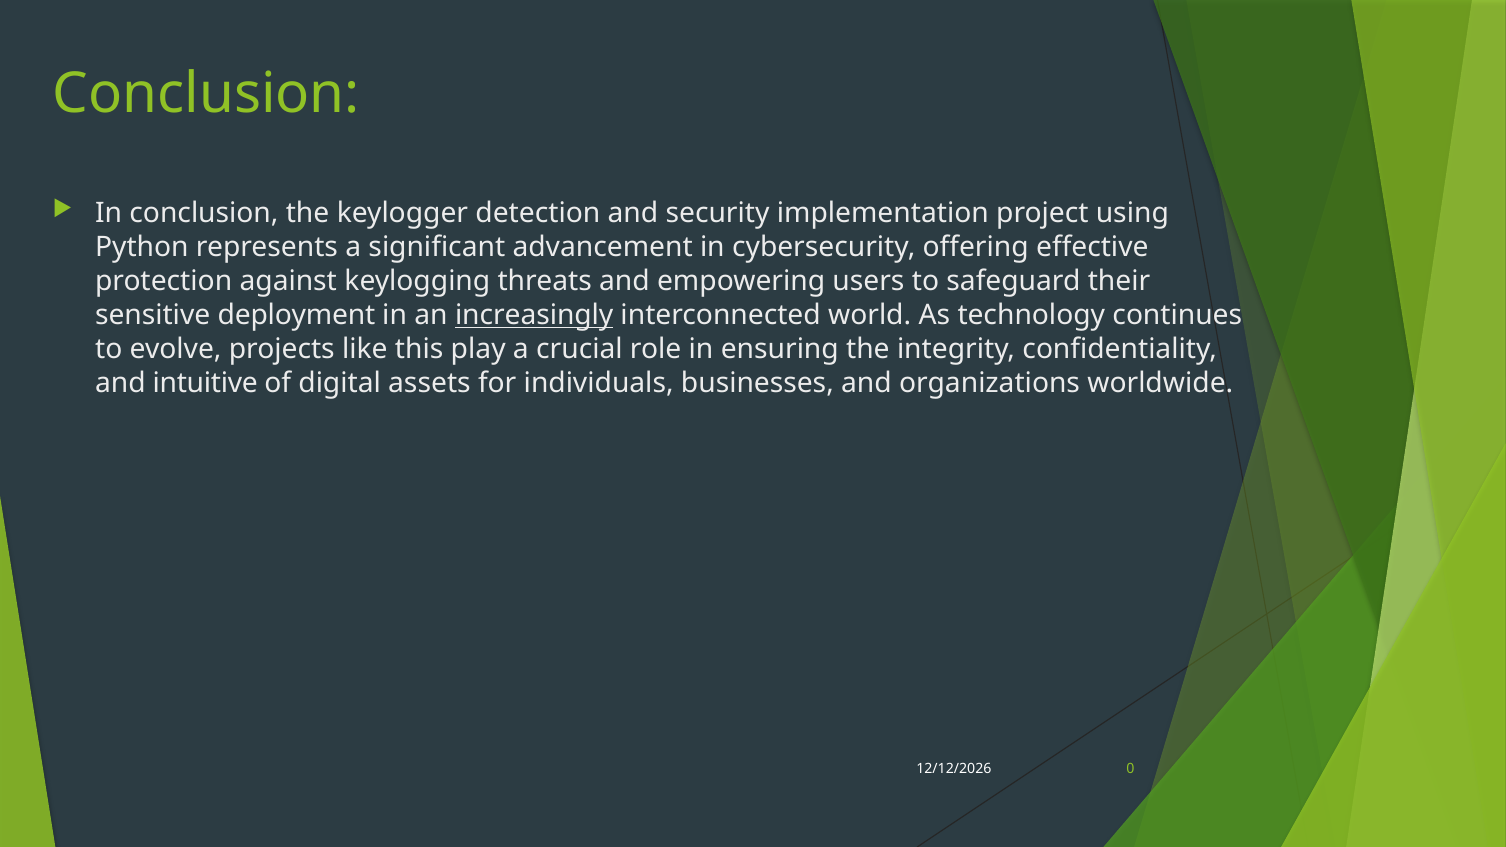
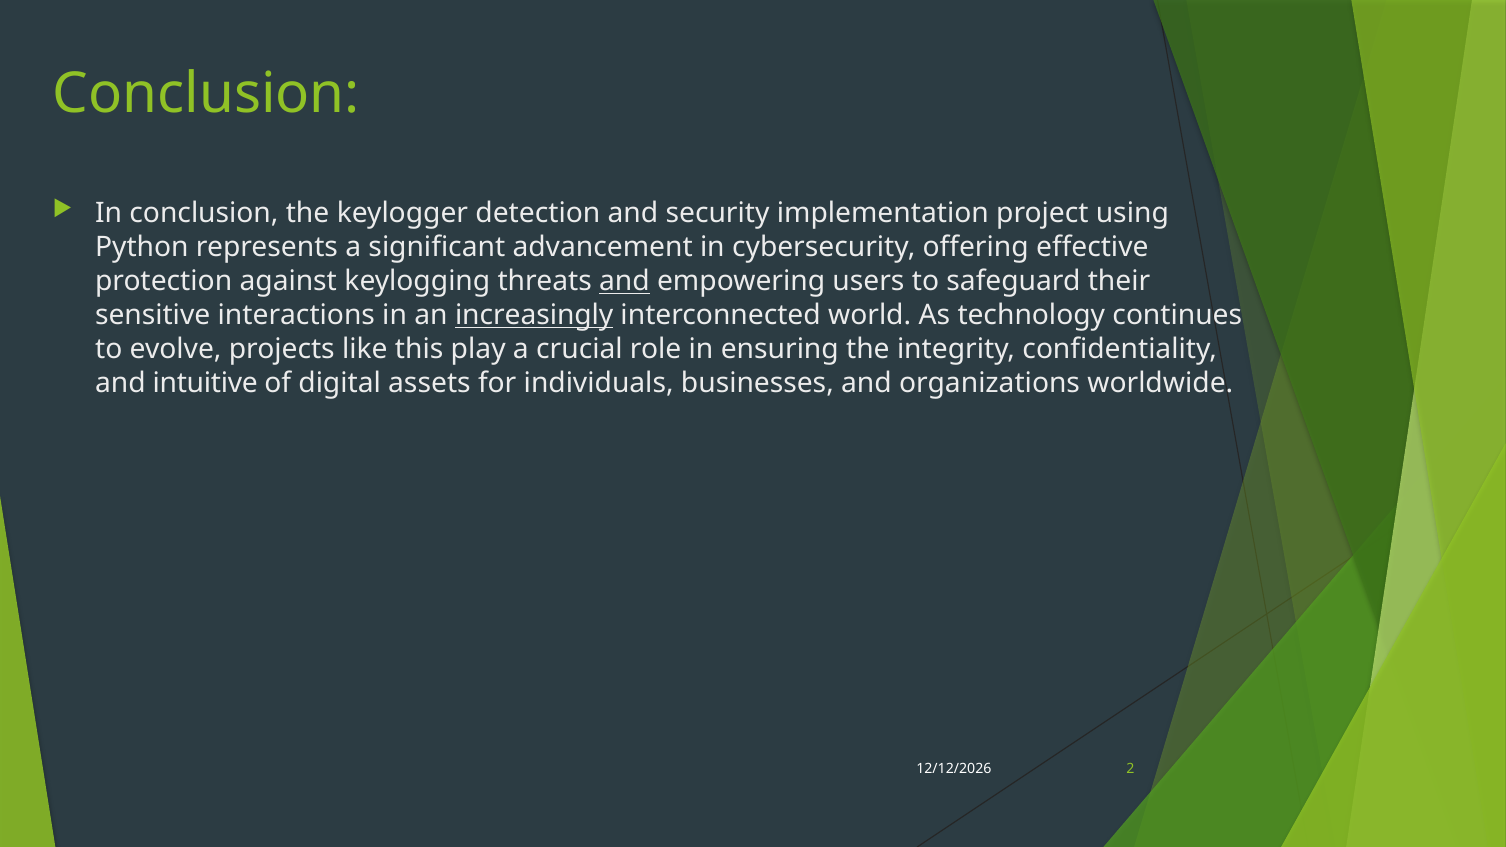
and at (624, 281) underline: none -> present
deployment: deployment -> interactions
0: 0 -> 2
